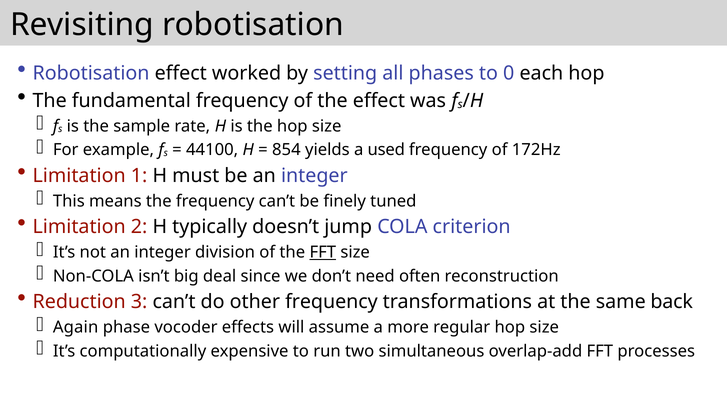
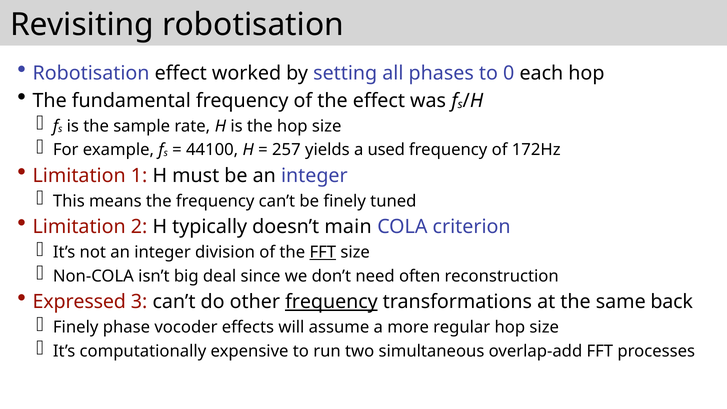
854: 854 -> 257
jump: jump -> main
Reduction: Reduction -> Expressed
frequency at (331, 302) underline: none -> present
Again at (76, 327): Again -> Finely
